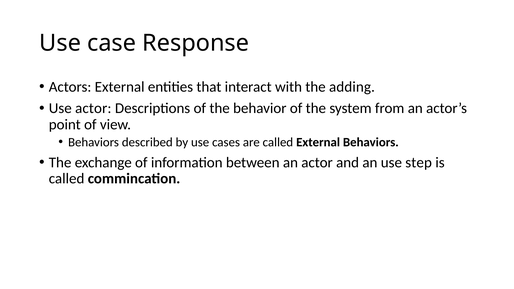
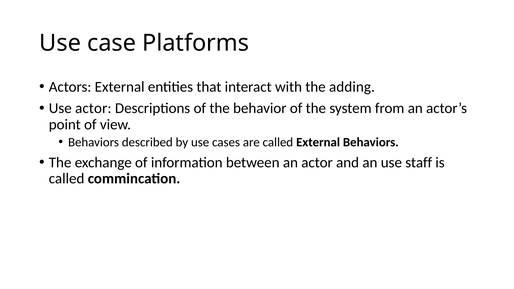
Response: Response -> Platforms
step: step -> staff
